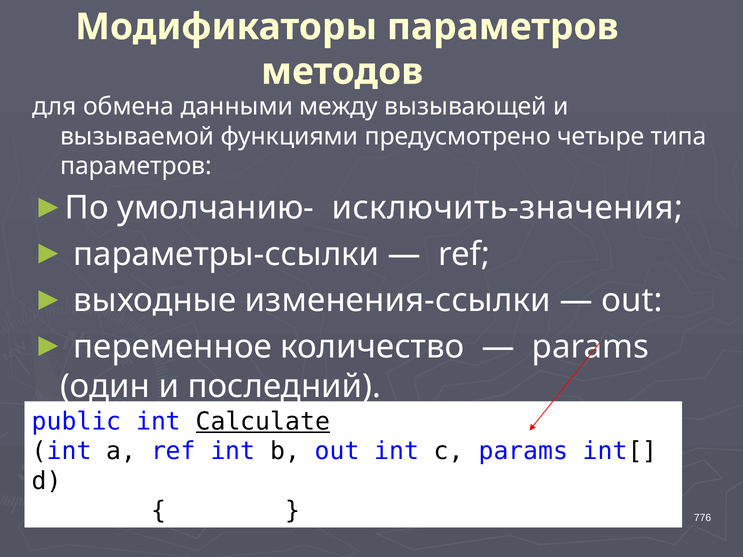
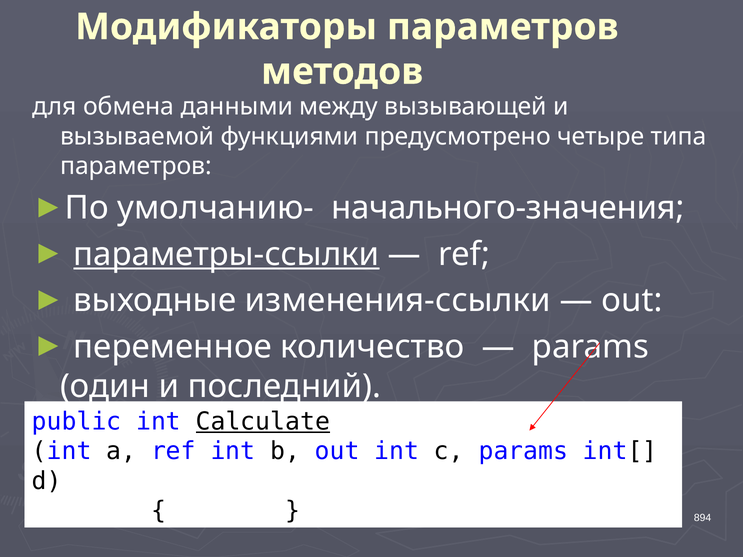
исключить-значения: исключить-значения -> начального-значения
параметры-ссылки underline: none -> present
776: 776 -> 894
